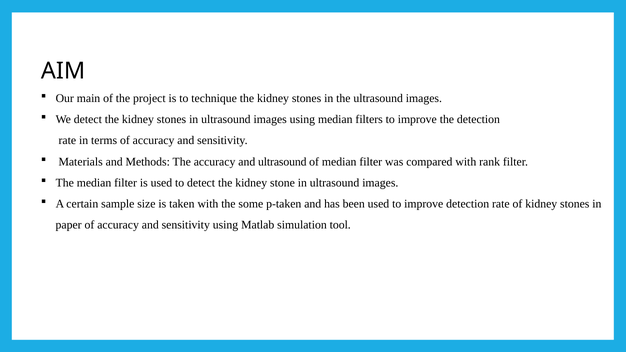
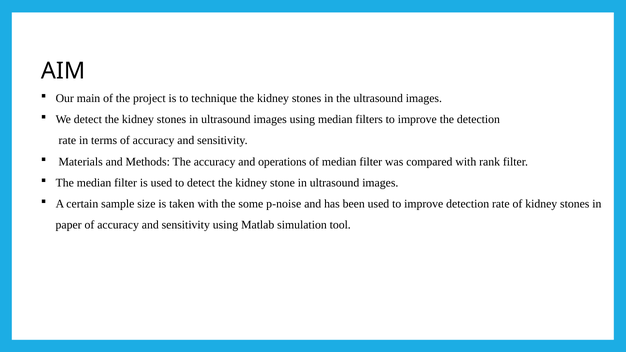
and ultrasound: ultrasound -> operations
p-taken: p-taken -> p-noise
